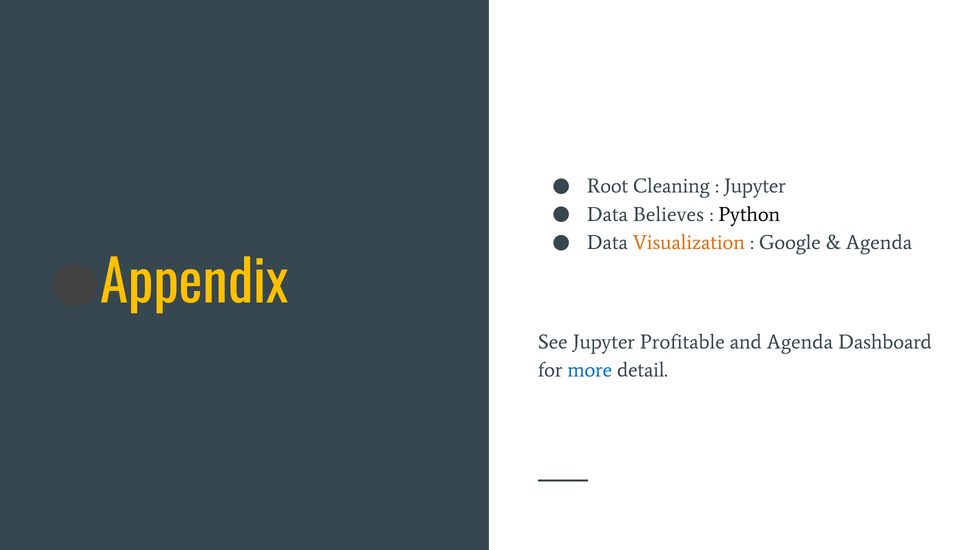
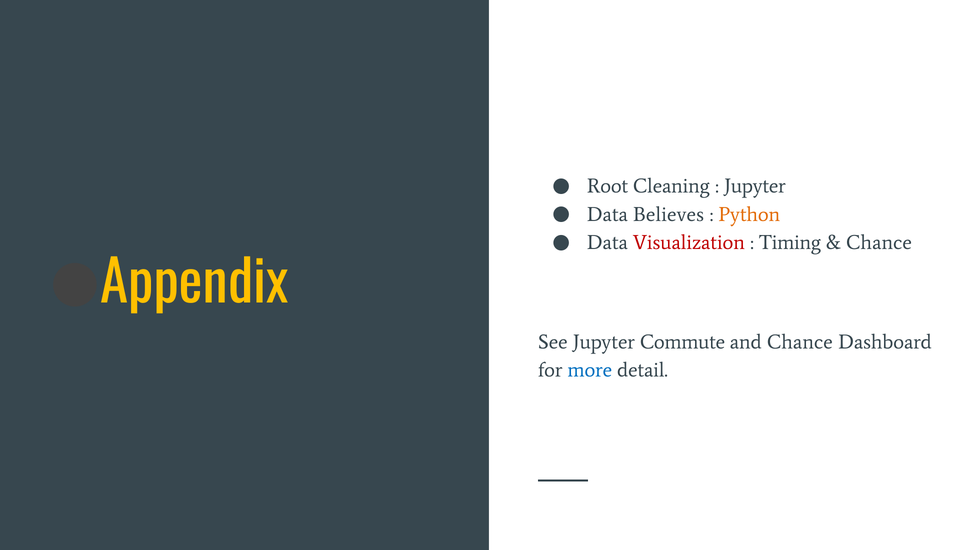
Python colour: black -> orange
Visualization colour: orange -> red
Google: Google -> Timing
Agenda at (879, 243): Agenda -> Chance
Profitable: Profitable -> Commute
and Agenda: Agenda -> Chance
